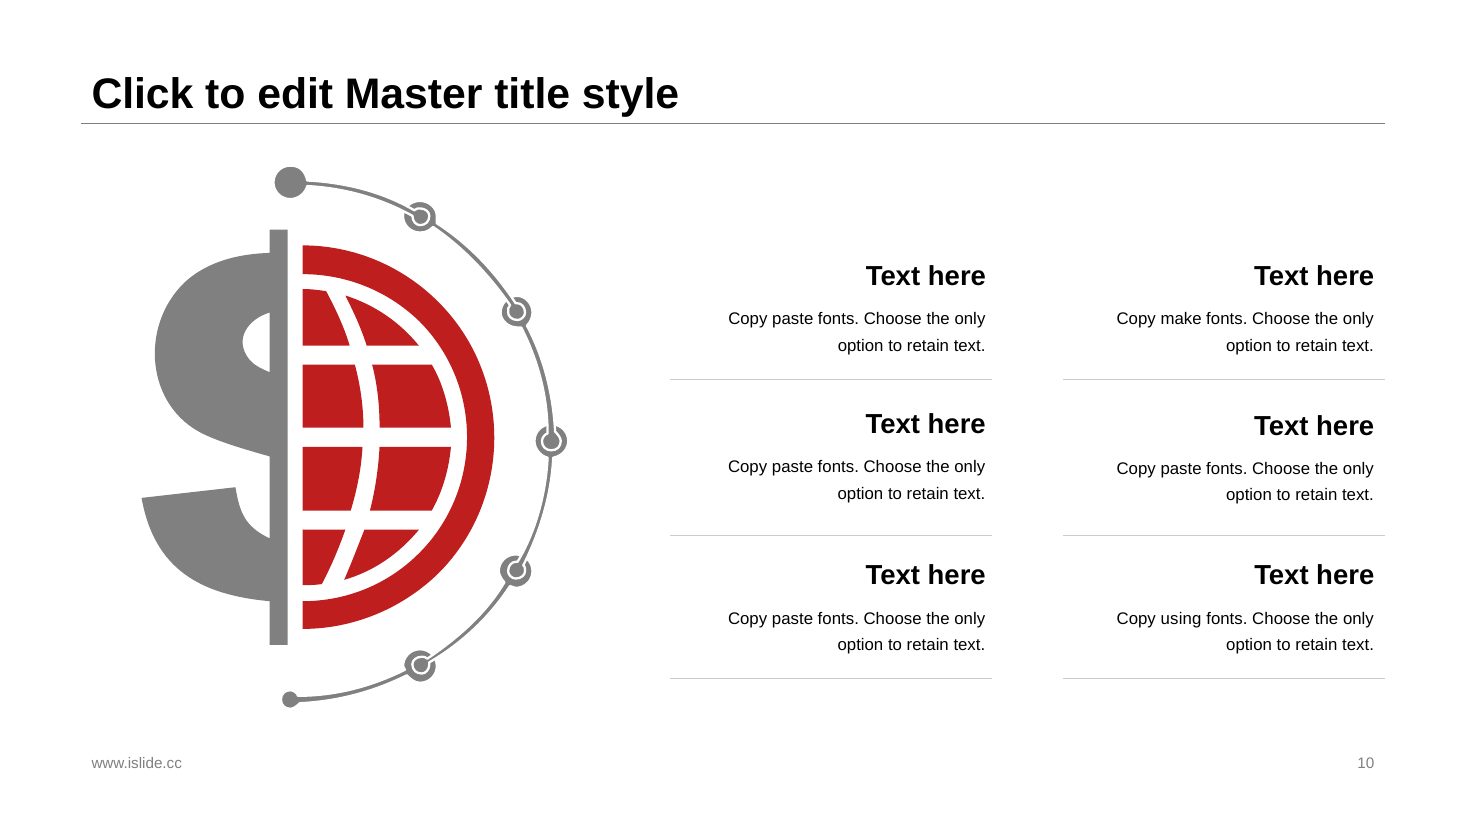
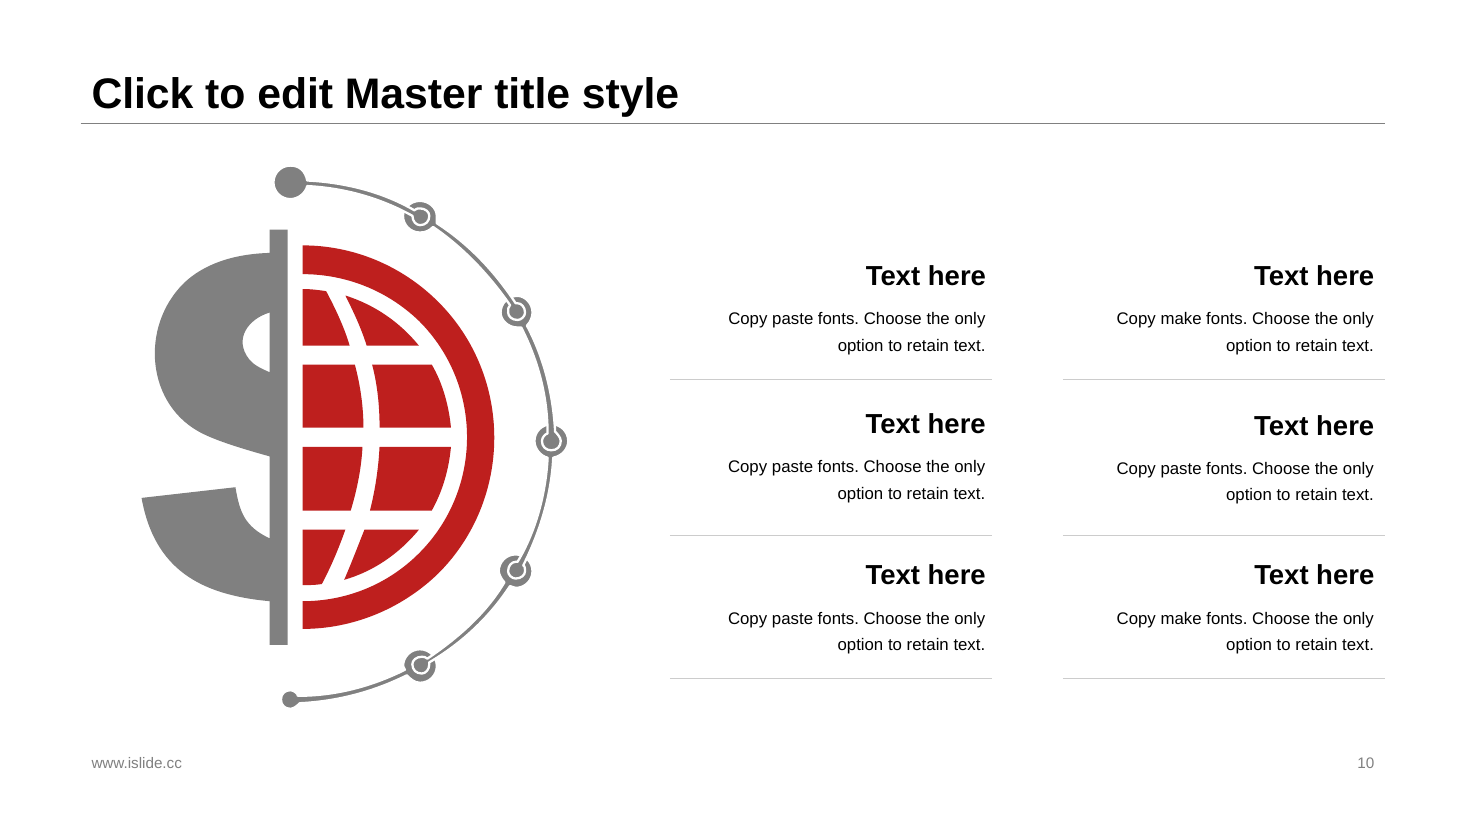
using at (1181, 619): using -> make
